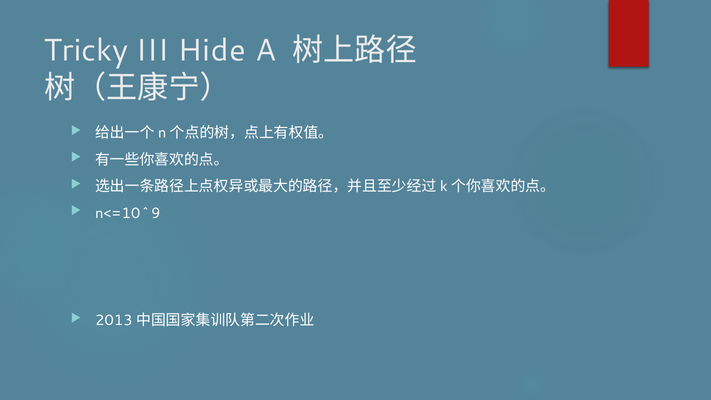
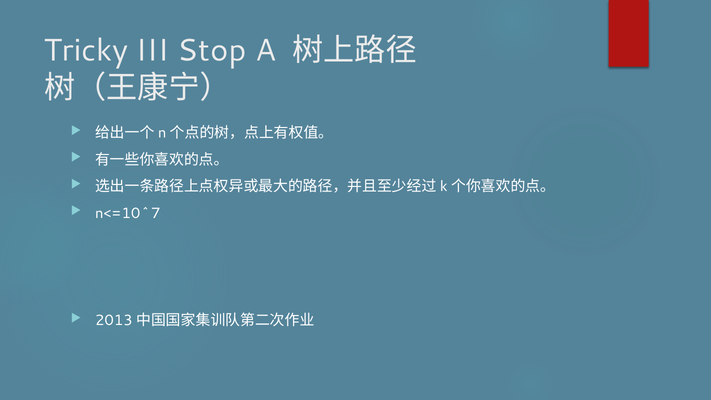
Hide: Hide -> Stop
n<=10^9: n<=10^9 -> n<=10^7
